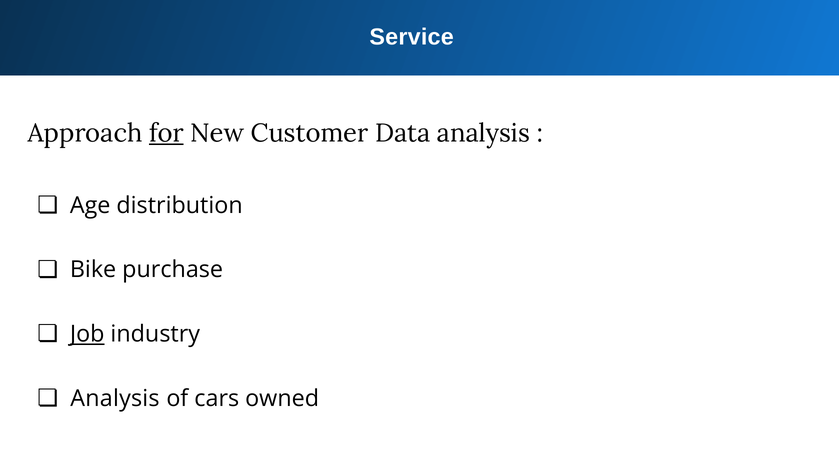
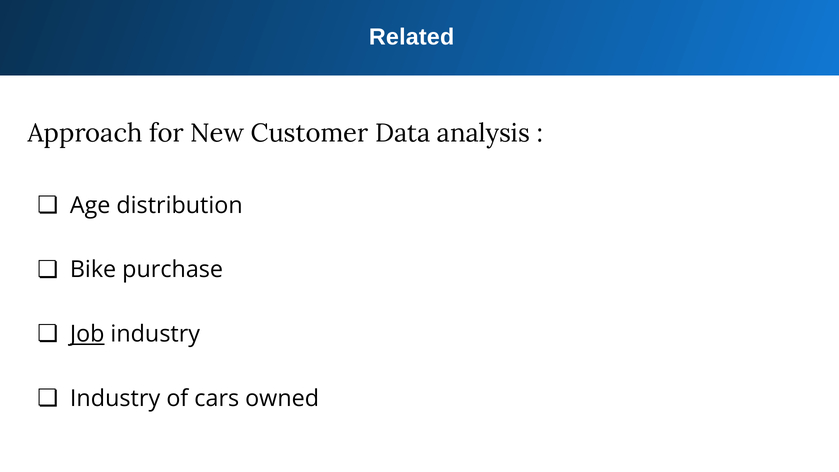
Service: Service -> Related
for underline: present -> none
Analysis at (115, 398): Analysis -> Industry
